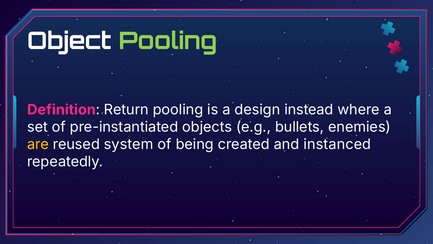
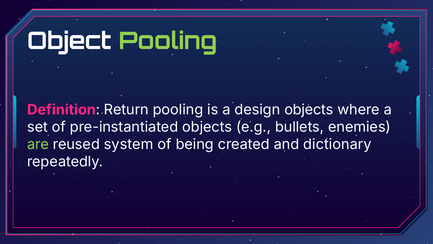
design instead: instead -> objects
are colour: yellow -> light green
instanced: instanced -> dictionary
